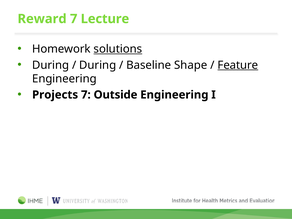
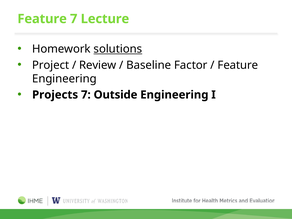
Reward at (42, 19): Reward -> Feature
During at (51, 65): During -> Project
During at (98, 65): During -> Review
Shape: Shape -> Factor
Feature at (238, 65) underline: present -> none
